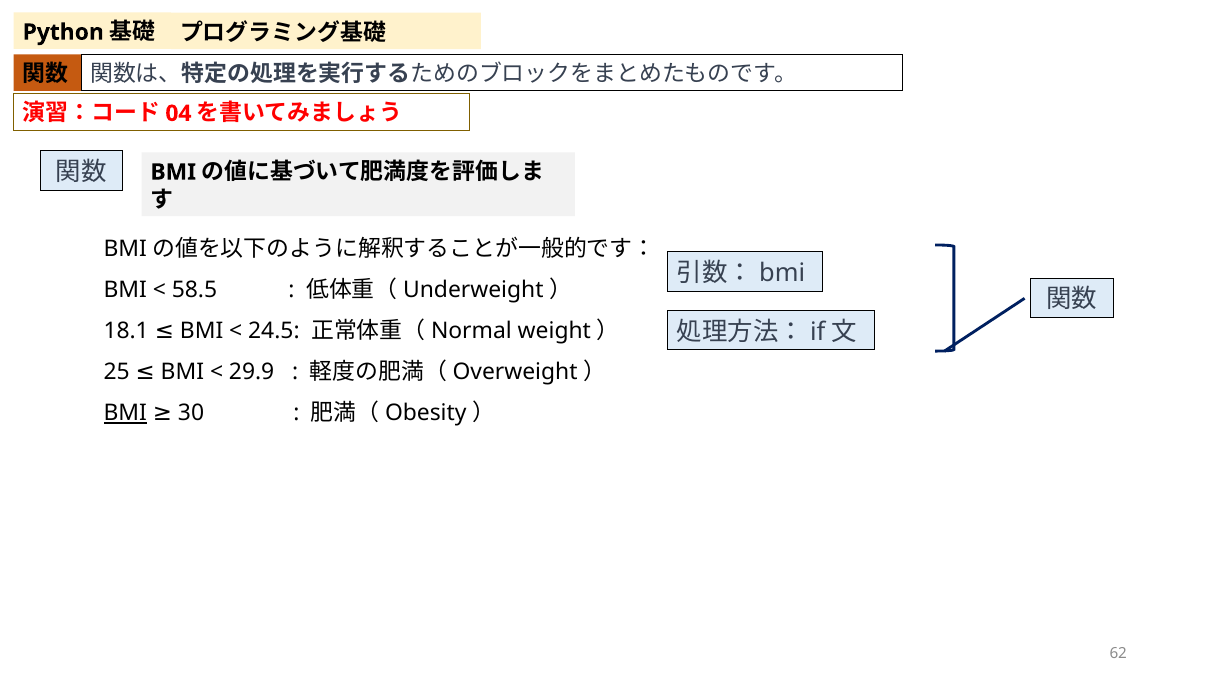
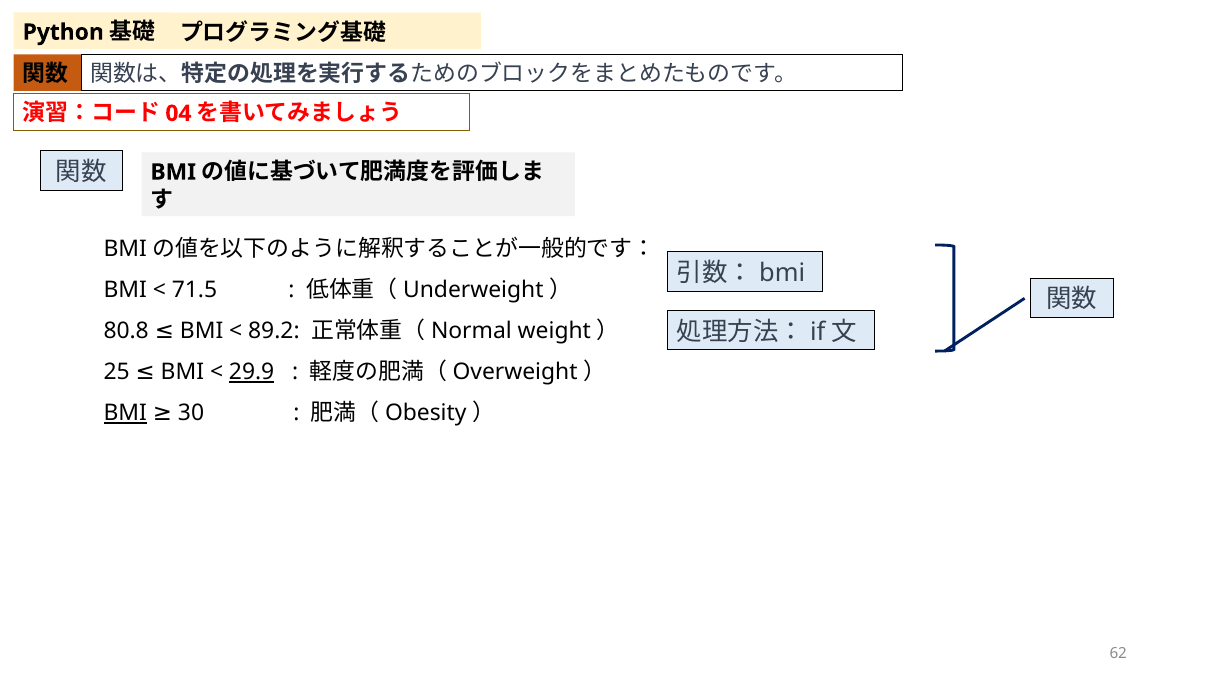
58.5: 58.5 -> 71.5
18.1: 18.1 -> 80.8
24.5: 24.5 -> 89.2
29.9 underline: none -> present
